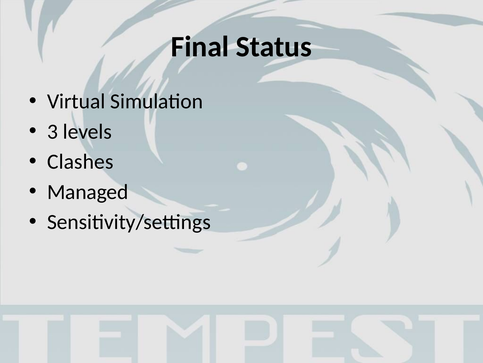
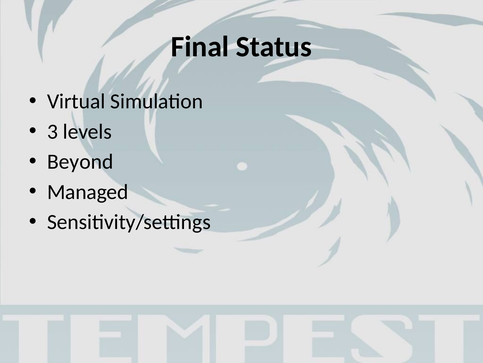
Clashes: Clashes -> Beyond
